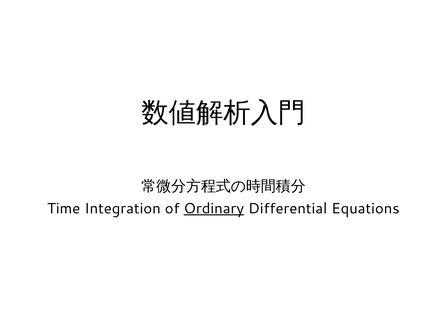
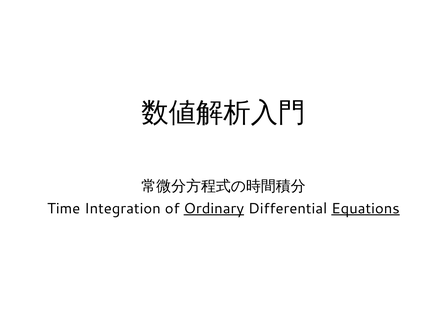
Equations underline: none -> present
